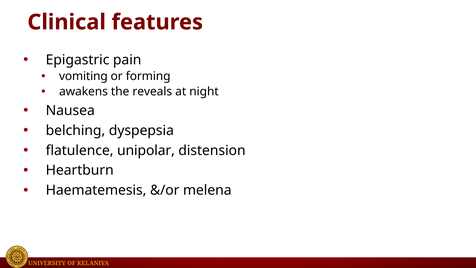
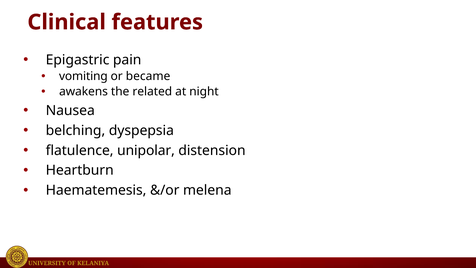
forming: forming -> became
reveals: reveals -> related
